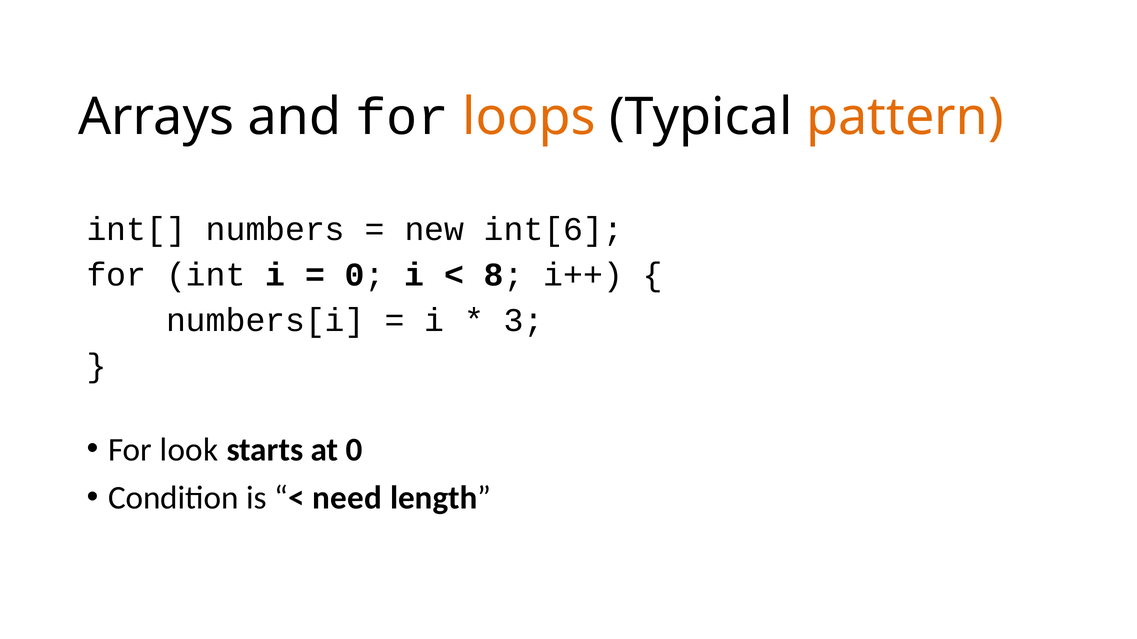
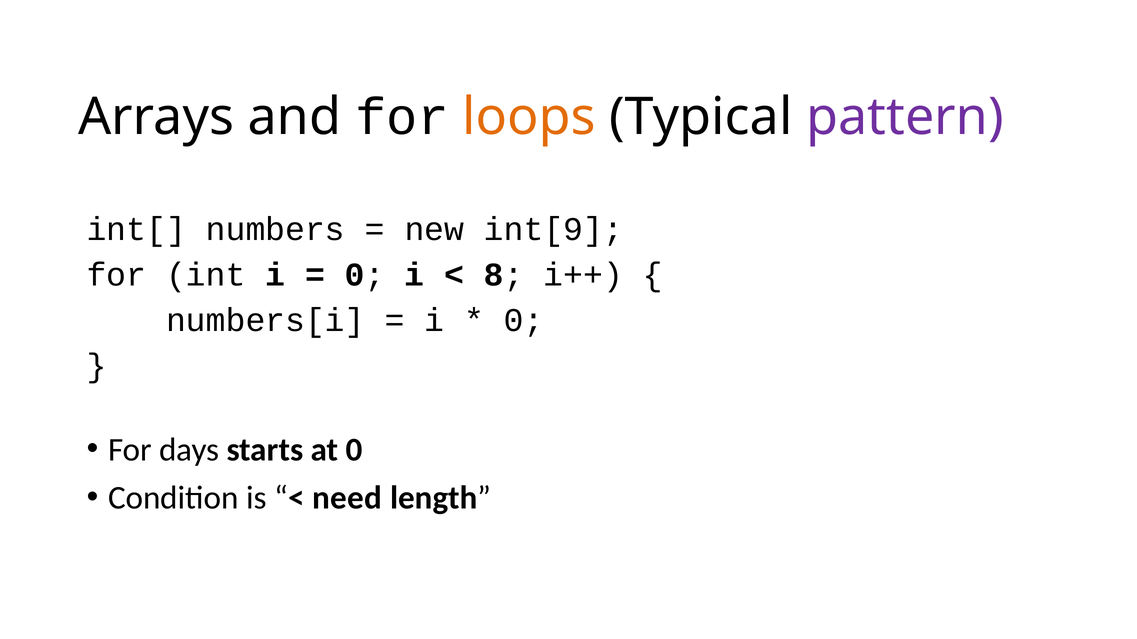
pattern colour: orange -> purple
int[6: int[6 -> int[9
3 at (524, 321): 3 -> 0
look: look -> days
